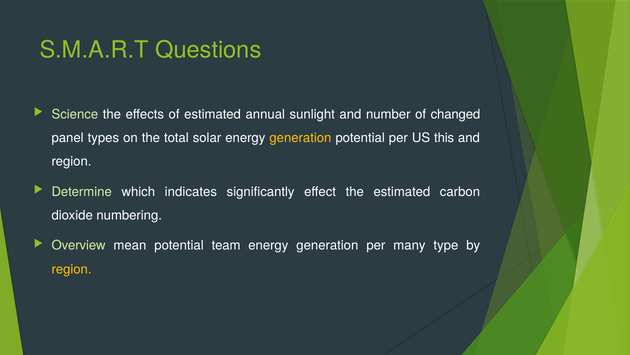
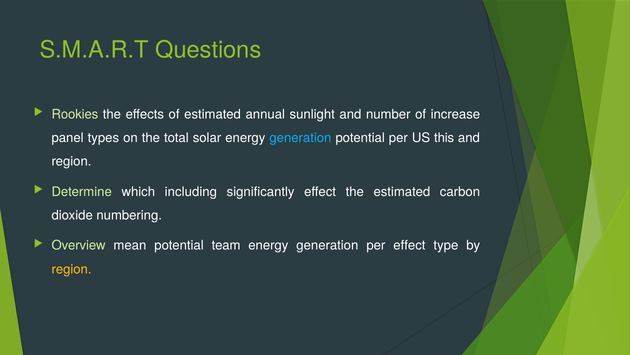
Science: Science -> Rookies
changed: changed -> increase
generation at (300, 138) colour: yellow -> light blue
indicates: indicates -> including
per many: many -> effect
